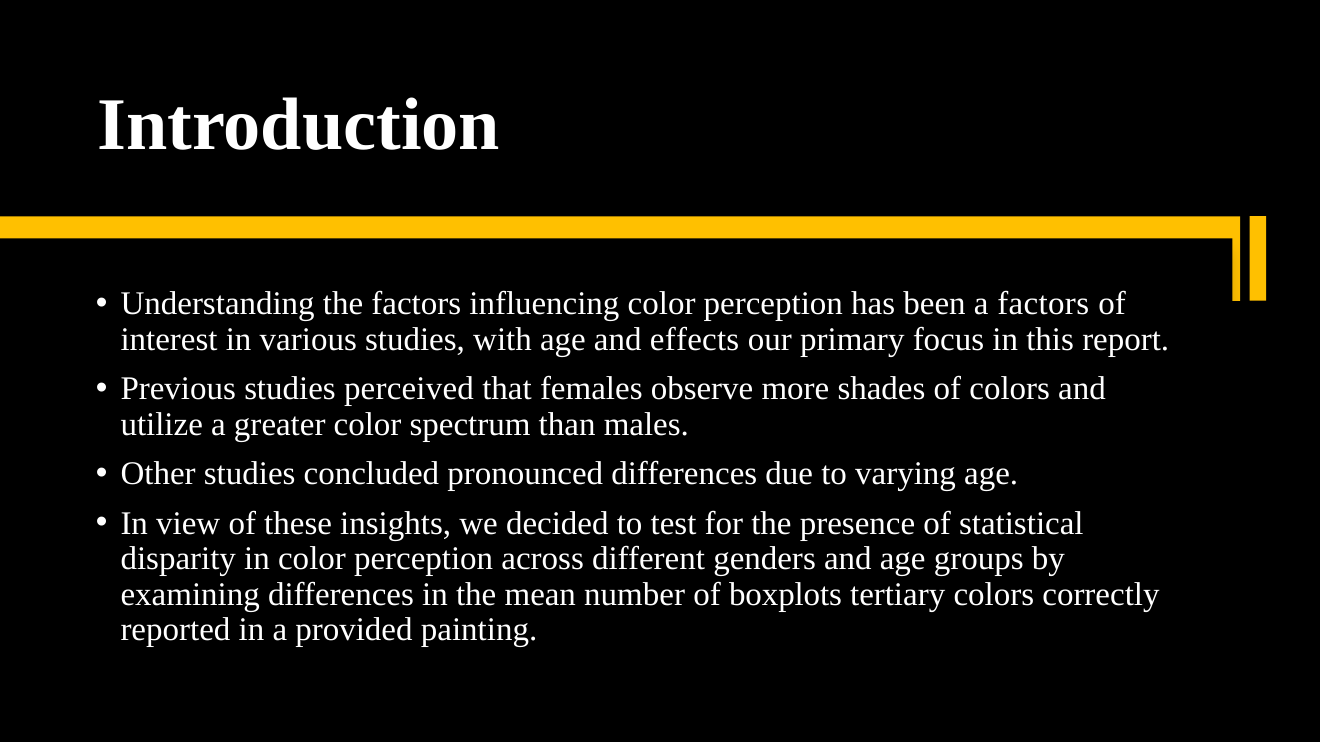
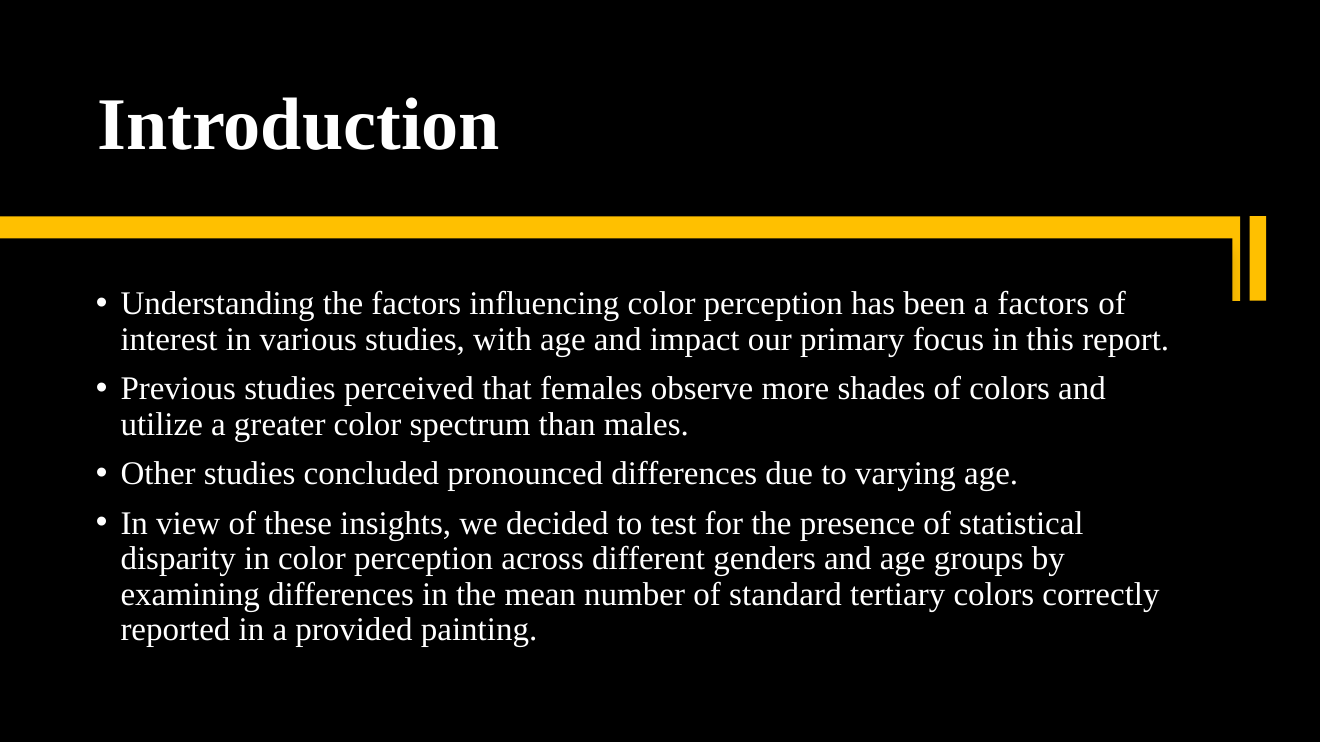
effects: effects -> impact
boxplots: boxplots -> standard
